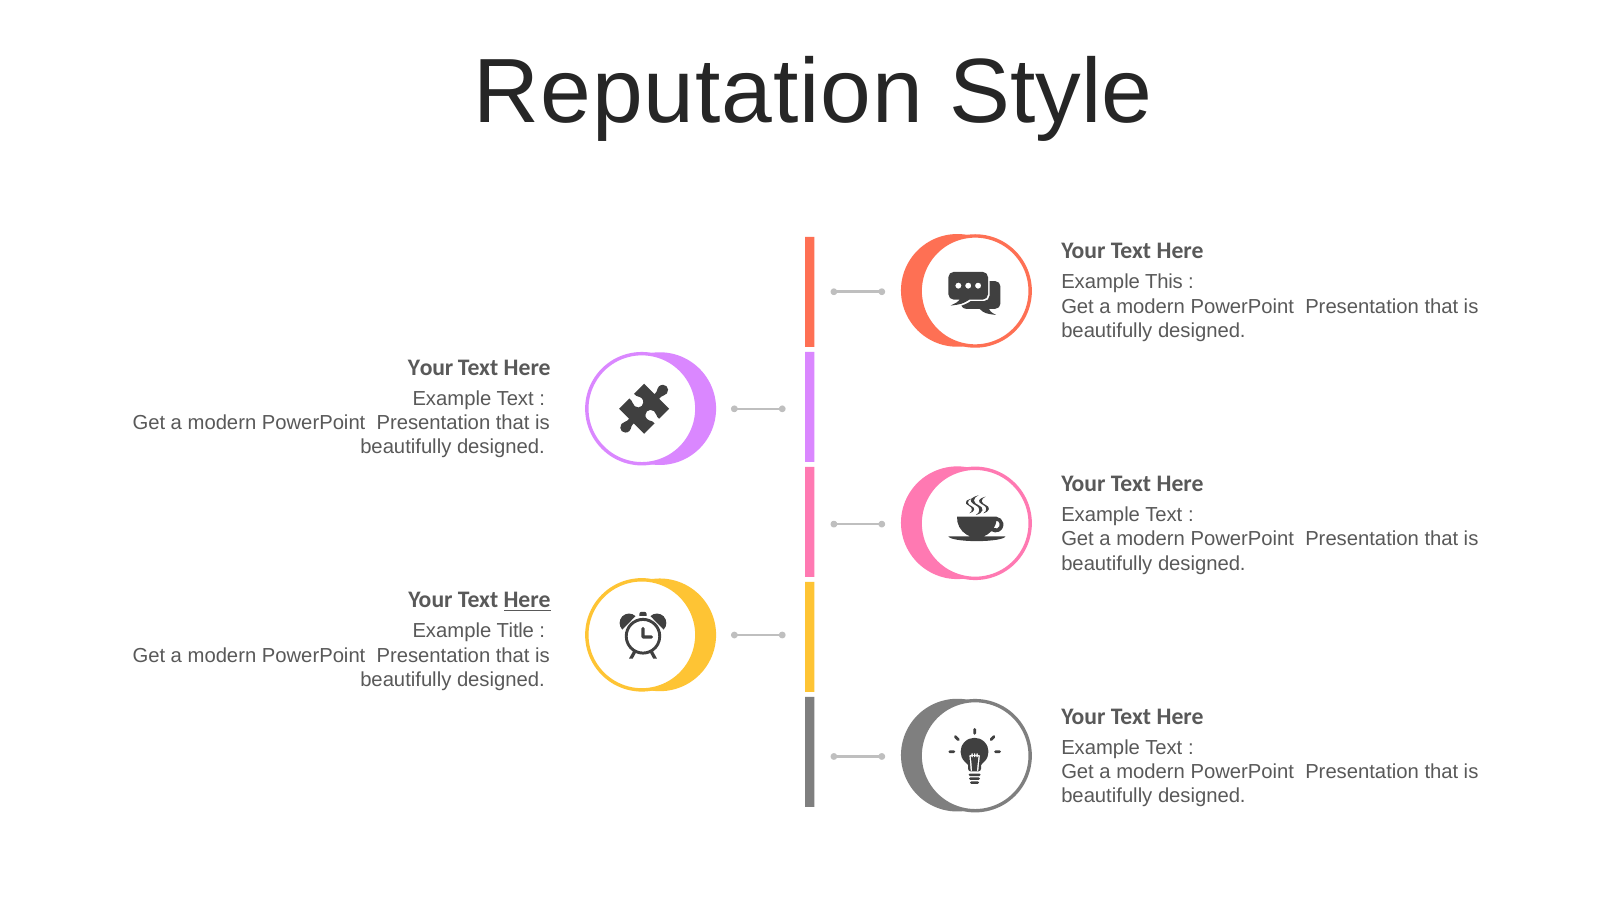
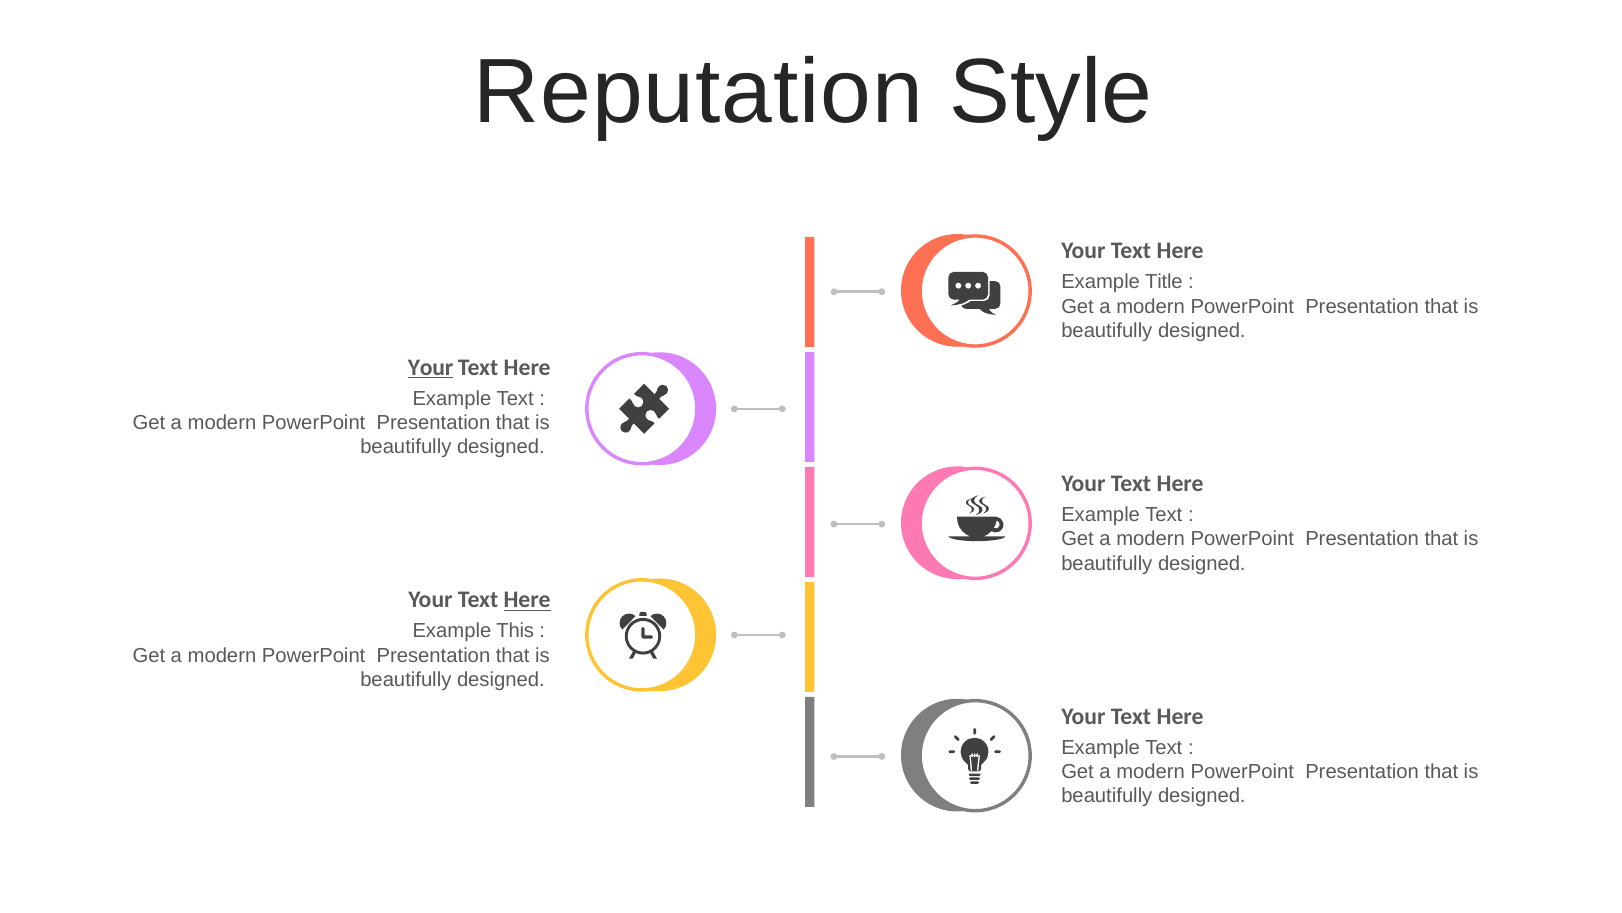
This: This -> Title
Your at (431, 367) underline: none -> present
Title: Title -> This
